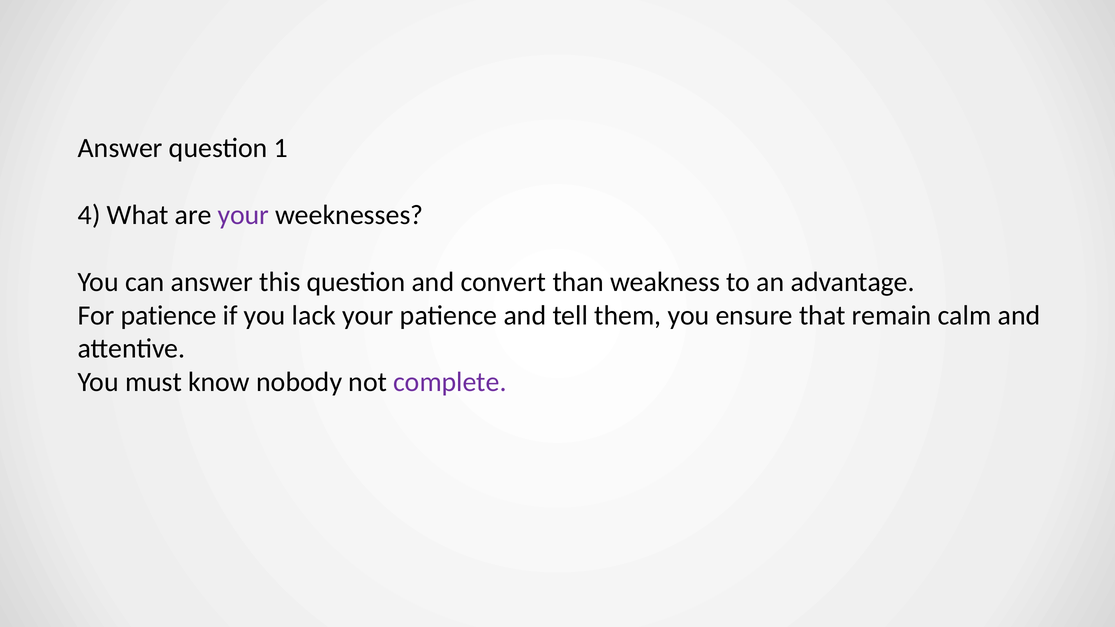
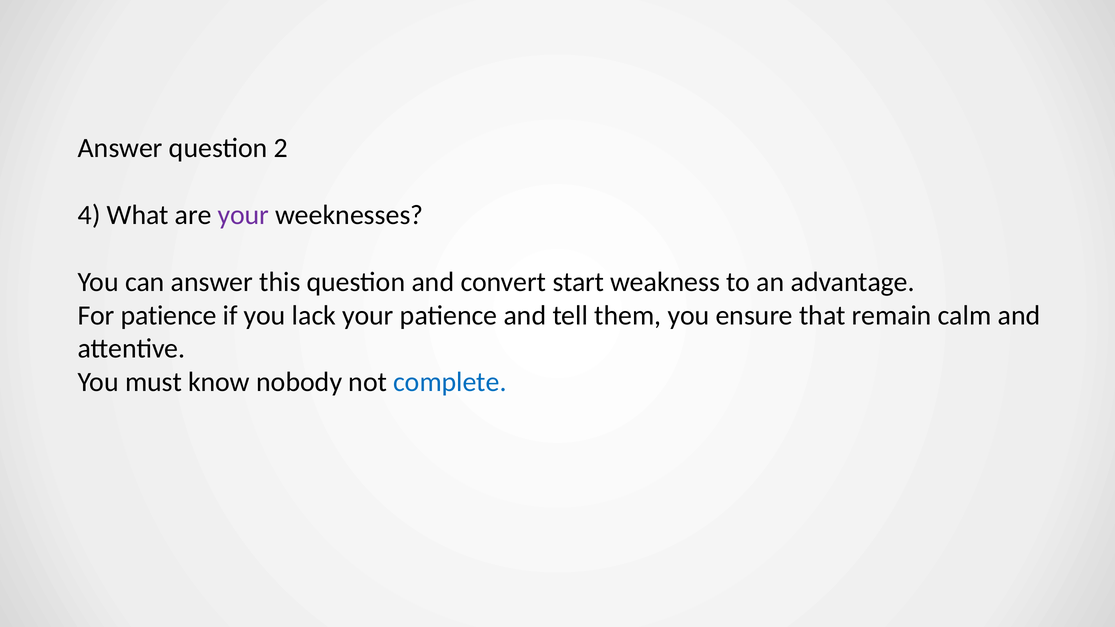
1: 1 -> 2
than: than -> start
complete colour: purple -> blue
